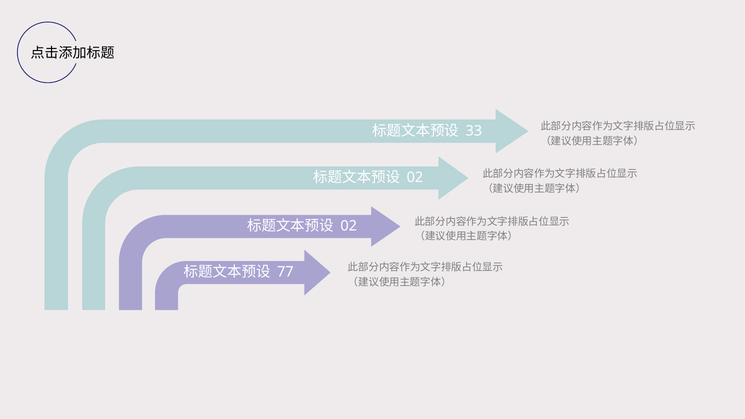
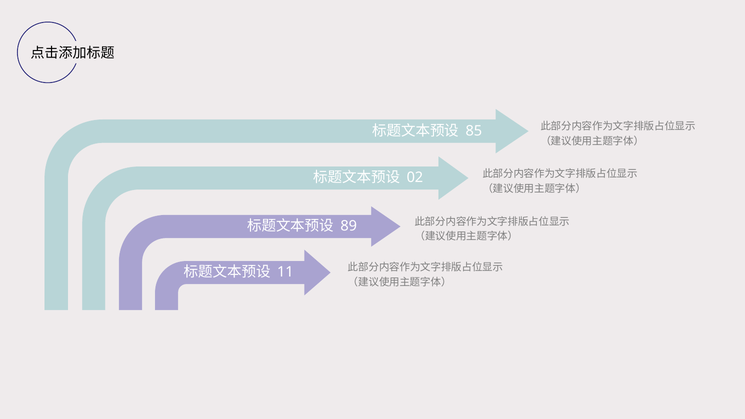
33: 33 -> 85
02 at (349, 226): 02 -> 89
77: 77 -> 11
